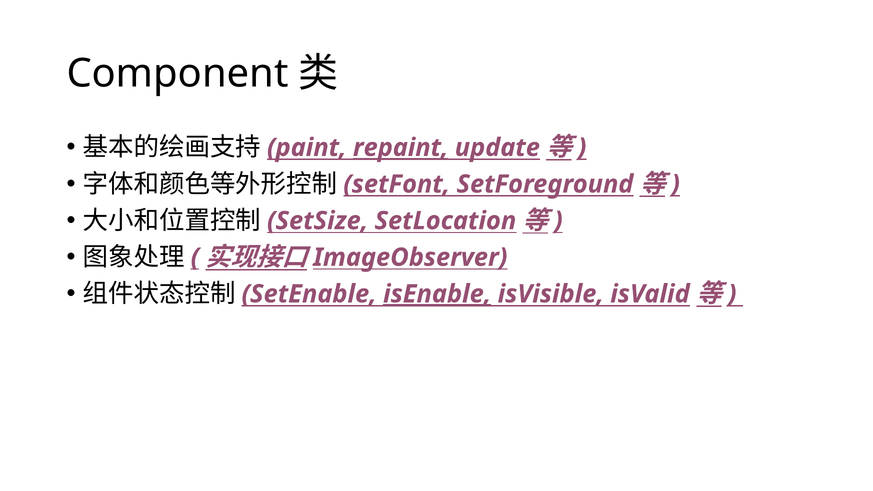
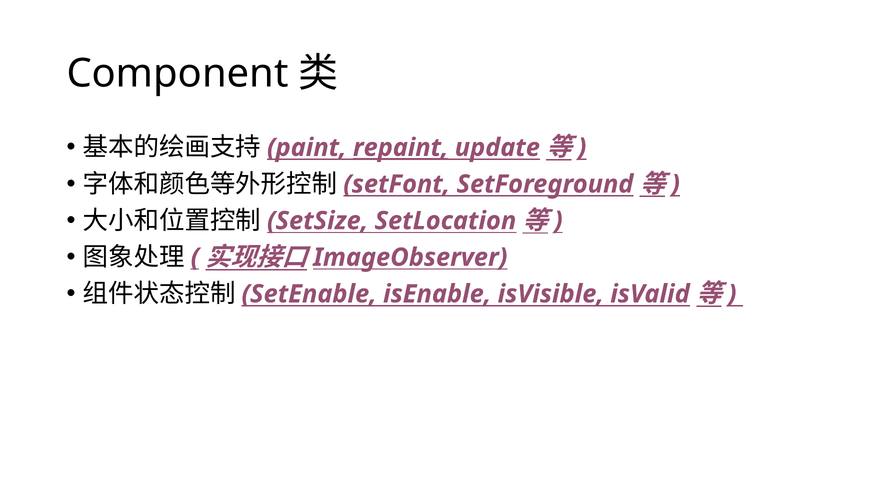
isEnable underline: present -> none
